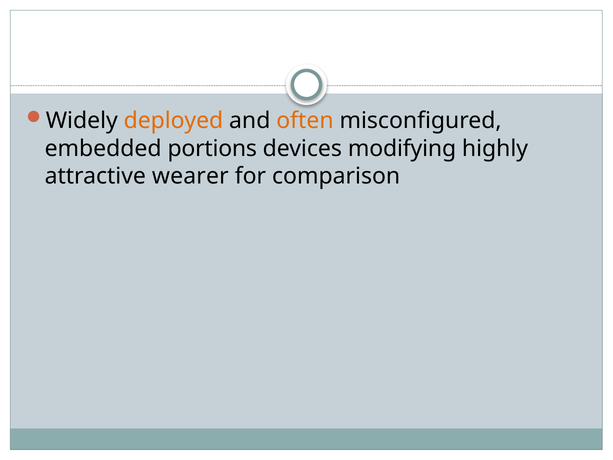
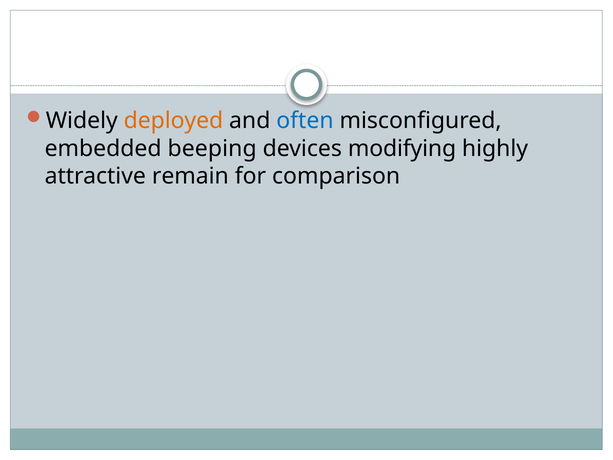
often colour: orange -> blue
portions: portions -> beeping
wearer: wearer -> remain
